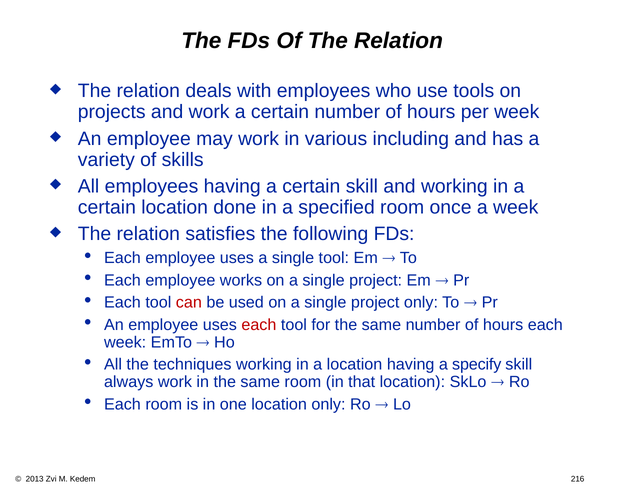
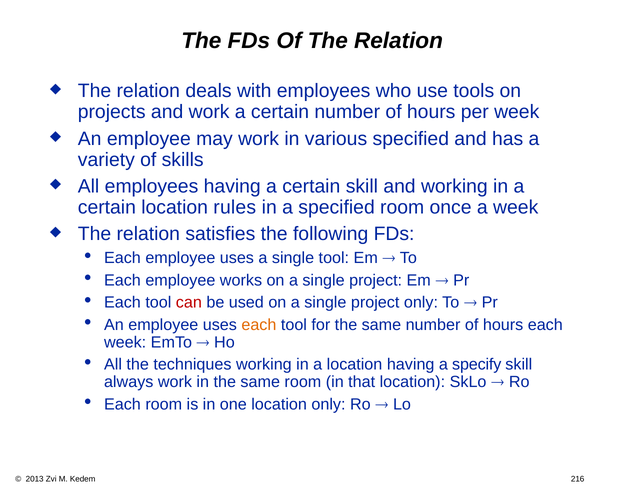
various including: including -> specified
done: done -> rules
each at (259, 325) colour: red -> orange
